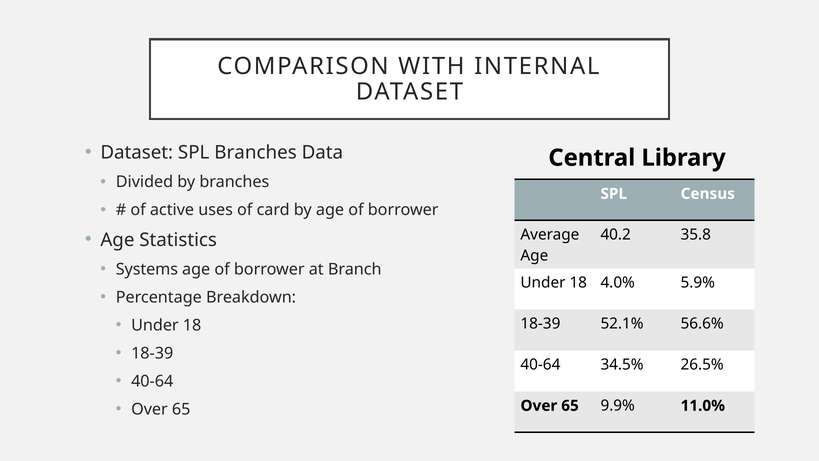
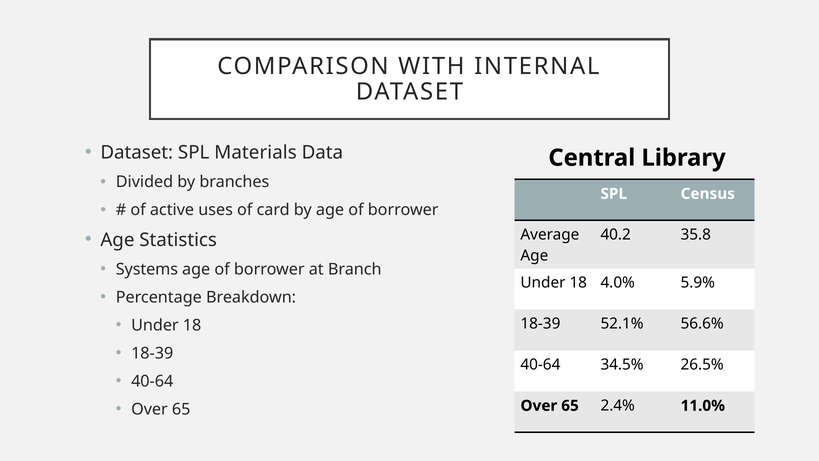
SPL Branches: Branches -> Materials
9.9%: 9.9% -> 2.4%
